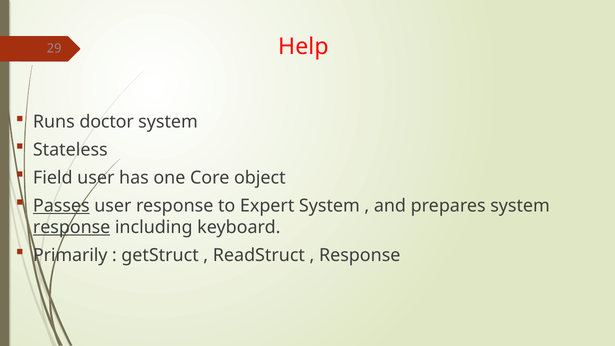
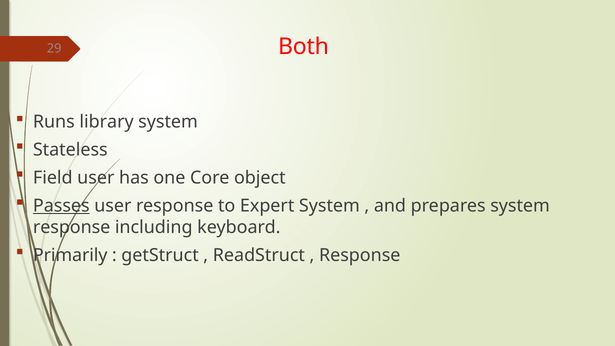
Help: Help -> Both
doctor: doctor -> library
response at (72, 227) underline: present -> none
